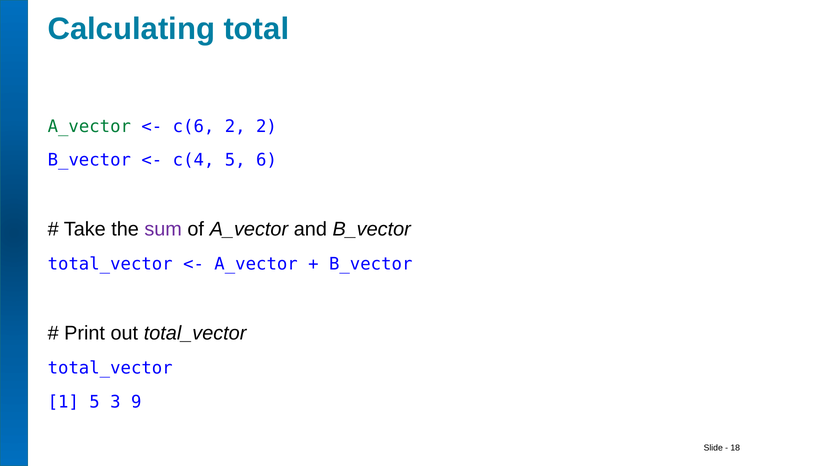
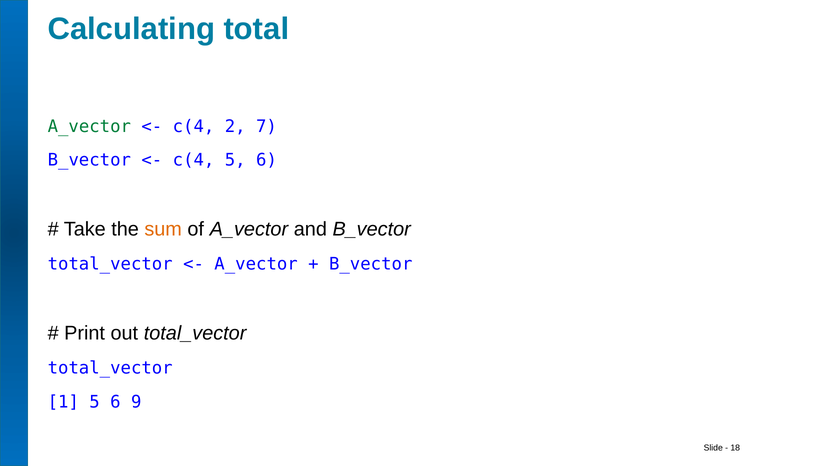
c(6 at (194, 127): c(6 -> c(4
2 2: 2 -> 7
sum colour: purple -> orange
1 5 3: 3 -> 6
